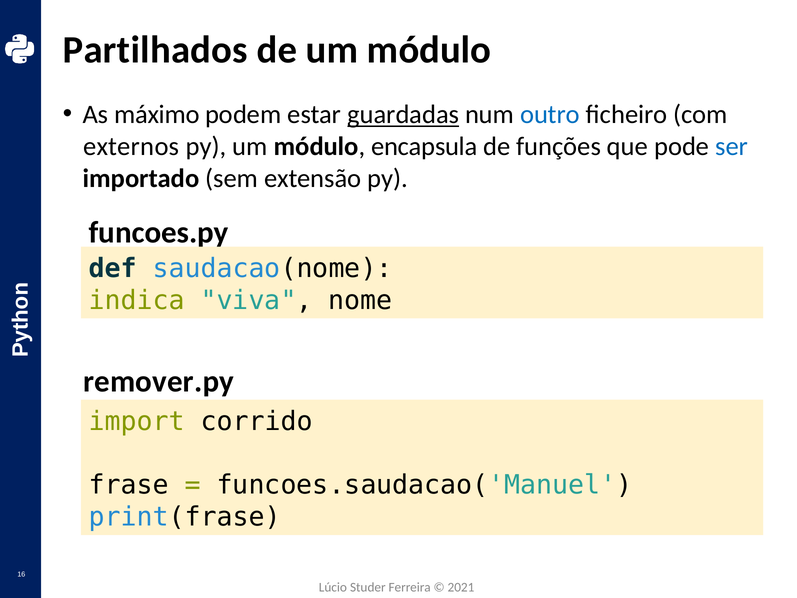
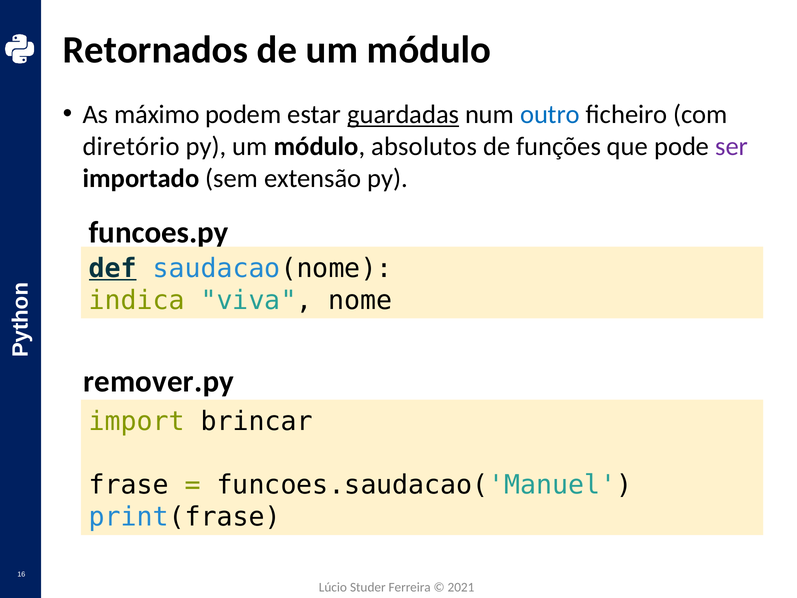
Partilhados: Partilhados -> Retornados
externos: externos -> diretório
encapsula: encapsula -> absolutos
ser colour: blue -> purple
def underline: none -> present
corrido: corrido -> brincar
